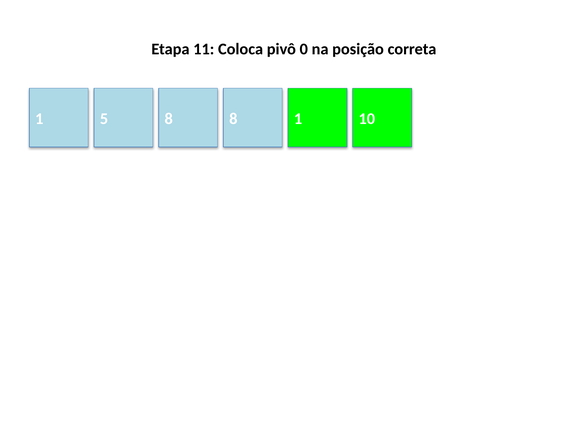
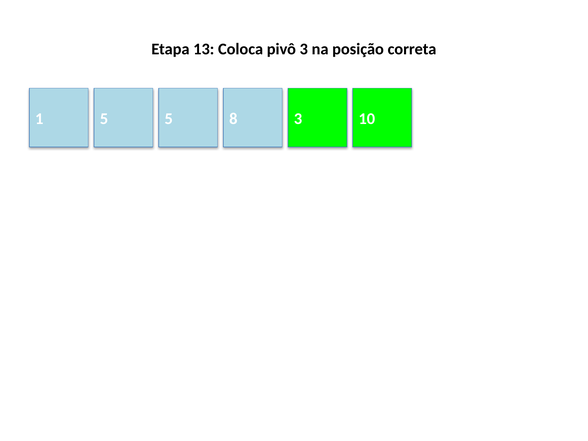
11: 11 -> 13
pivô 0: 0 -> 3
5 8: 8 -> 5
8 1: 1 -> 3
